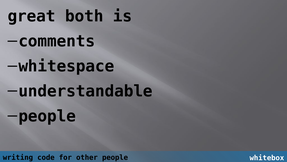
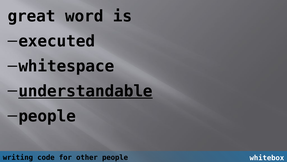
both: both -> word
comments: comments -> executed
understandable underline: none -> present
